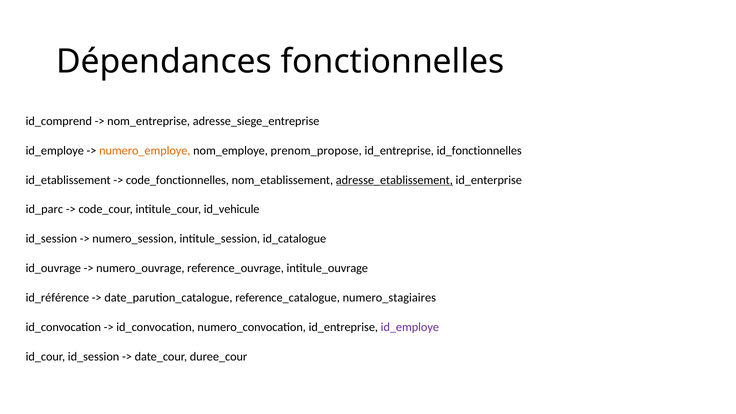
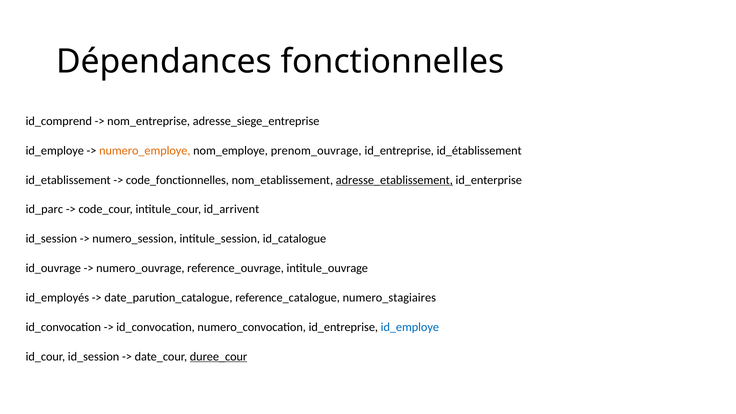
prenom_propose: prenom_propose -> prenom_ouvrage
id_fonctionnelles: id_fonctionnelles -> id_établissement
id_vehicule: id_vehicule -> id_arrivent
id_référence: id_référence -> id_employés
id_employe at (410, 327) colour: purple -> blue
duree_cour underline: none -> present
